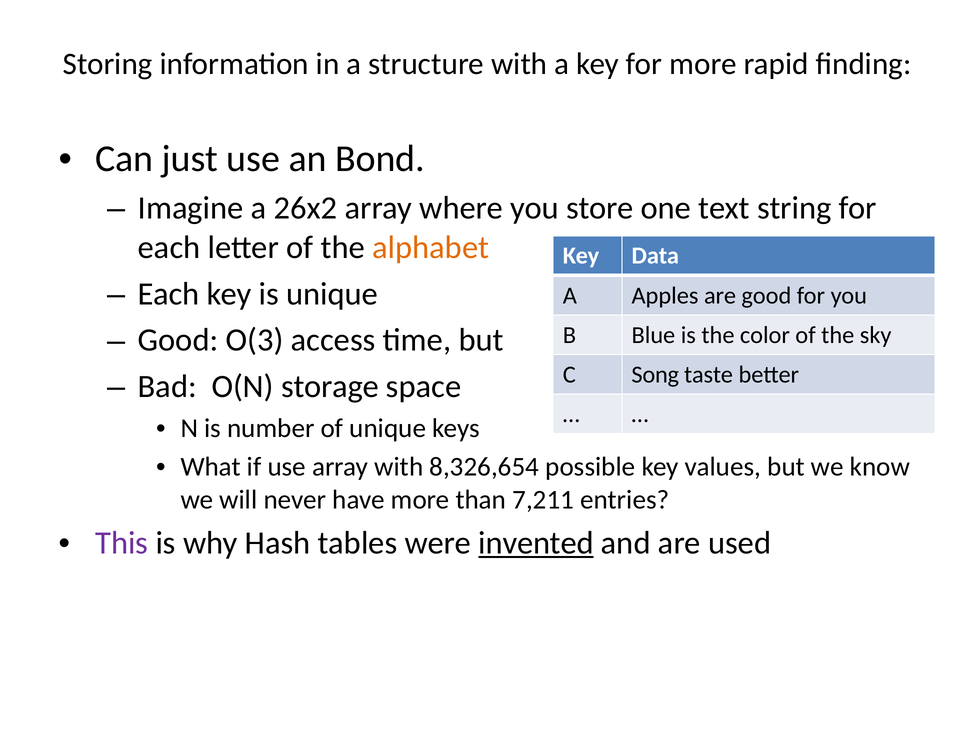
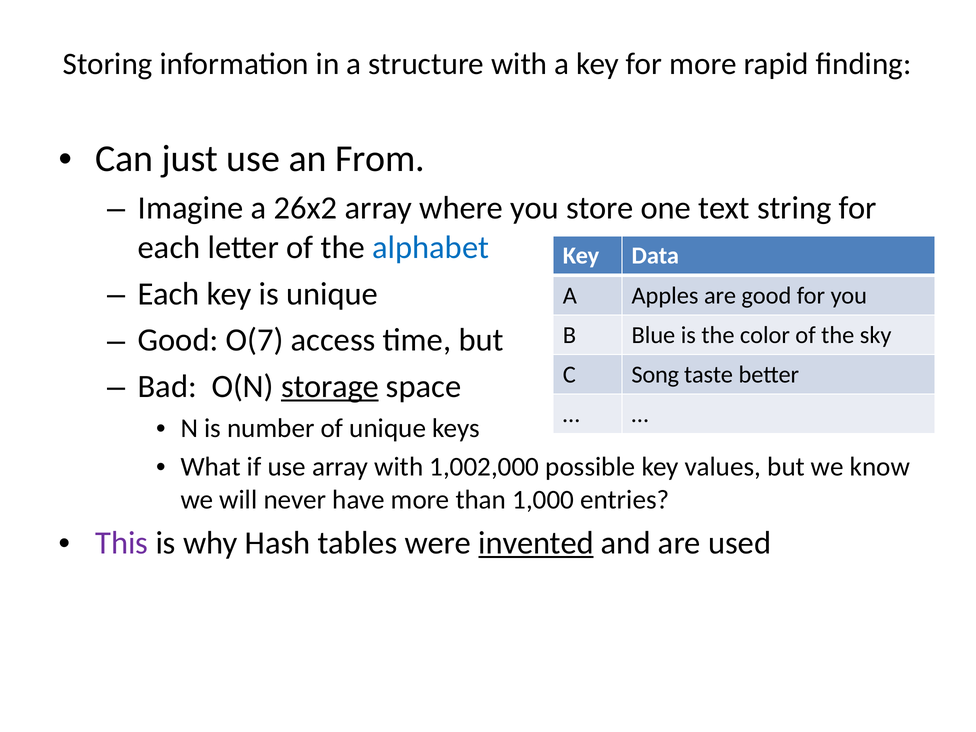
Bond: Bond -> From
alphabet colour: orange -> blue
O(3: O(3 -> O(7
storage underline: none -> present
8,326,654: 8,326,654 -> 1,002,000
7,211: 7,211 -> 1,000
